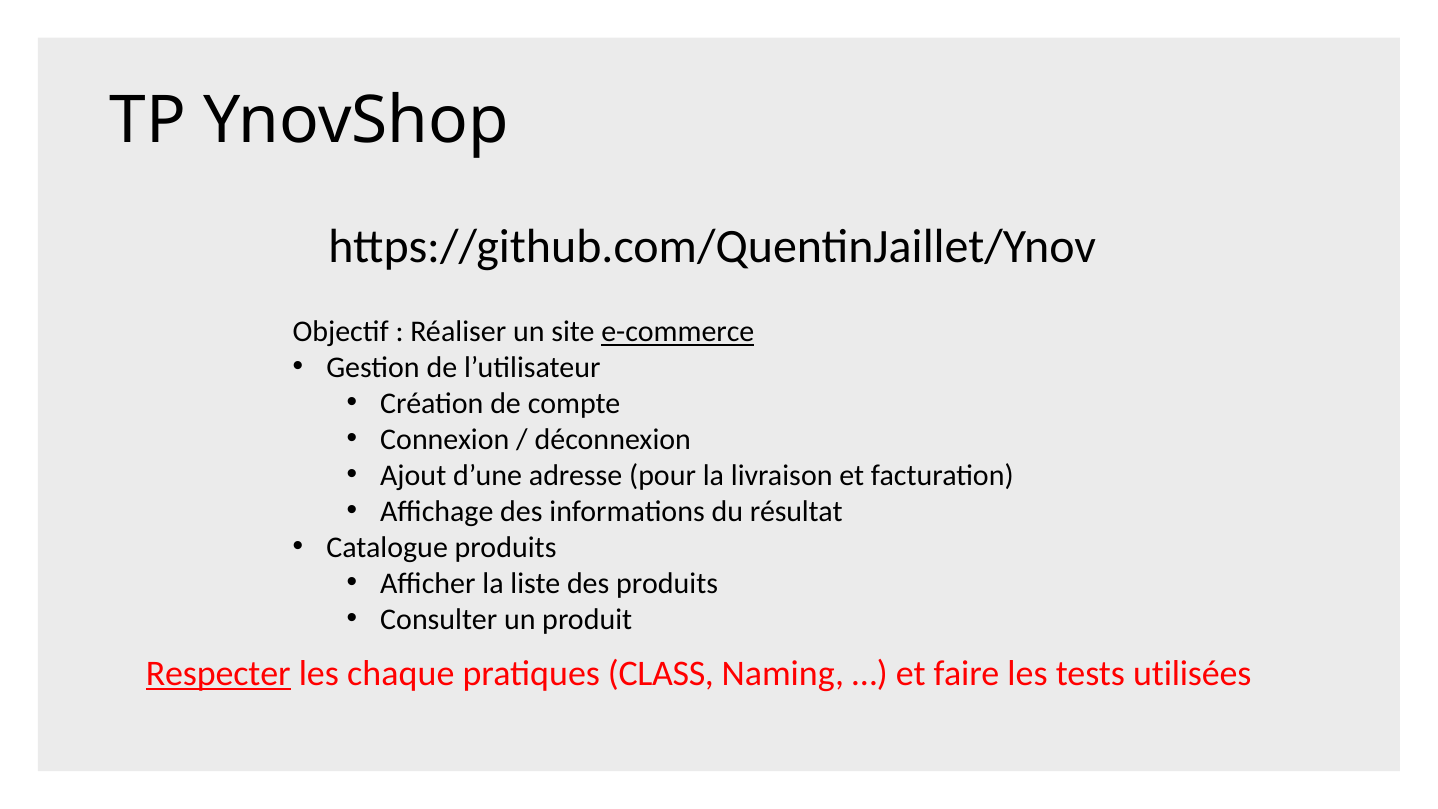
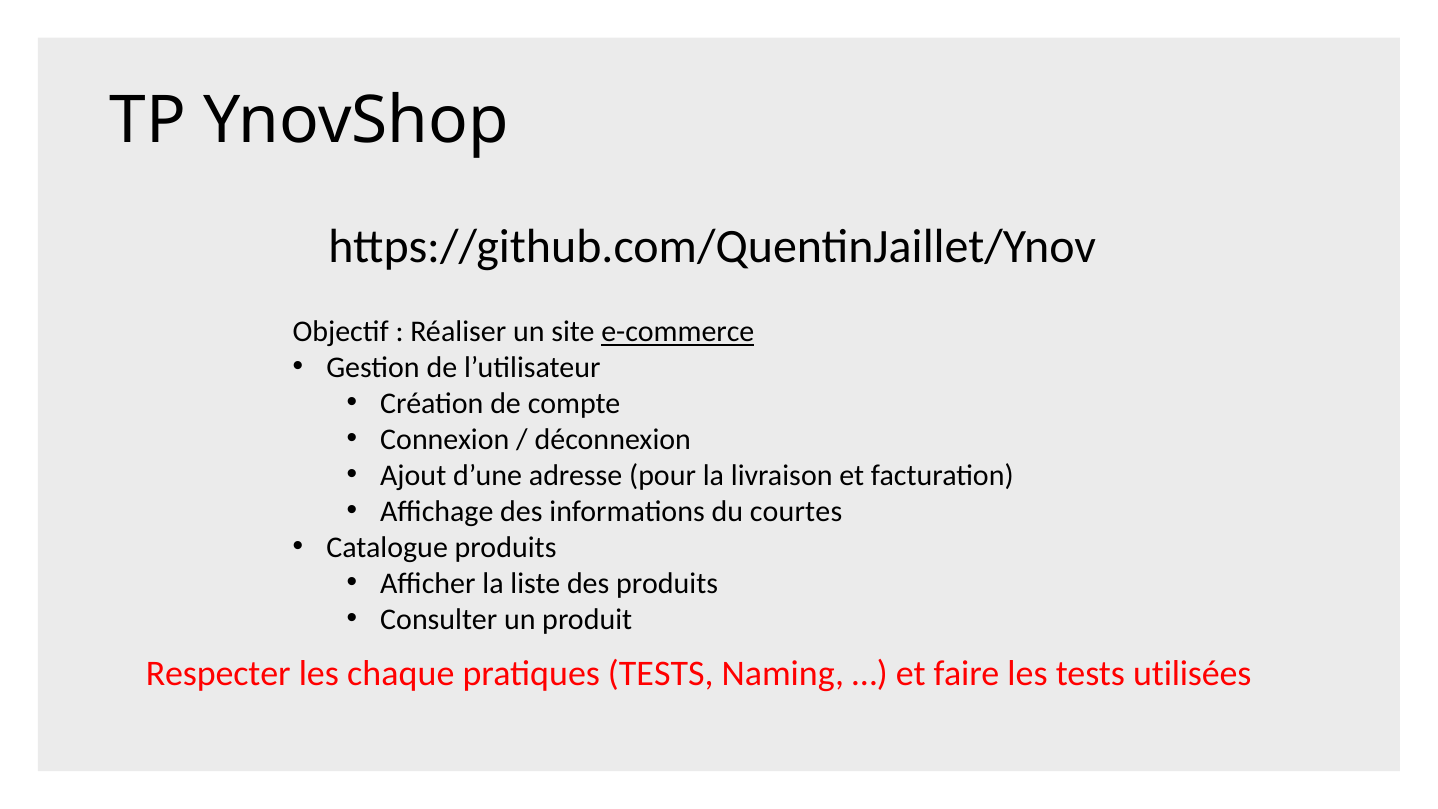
résultat: résultat -> courtes
Respecter underline: present -> none
pratiques CLASS: CLASS -> TESTS
